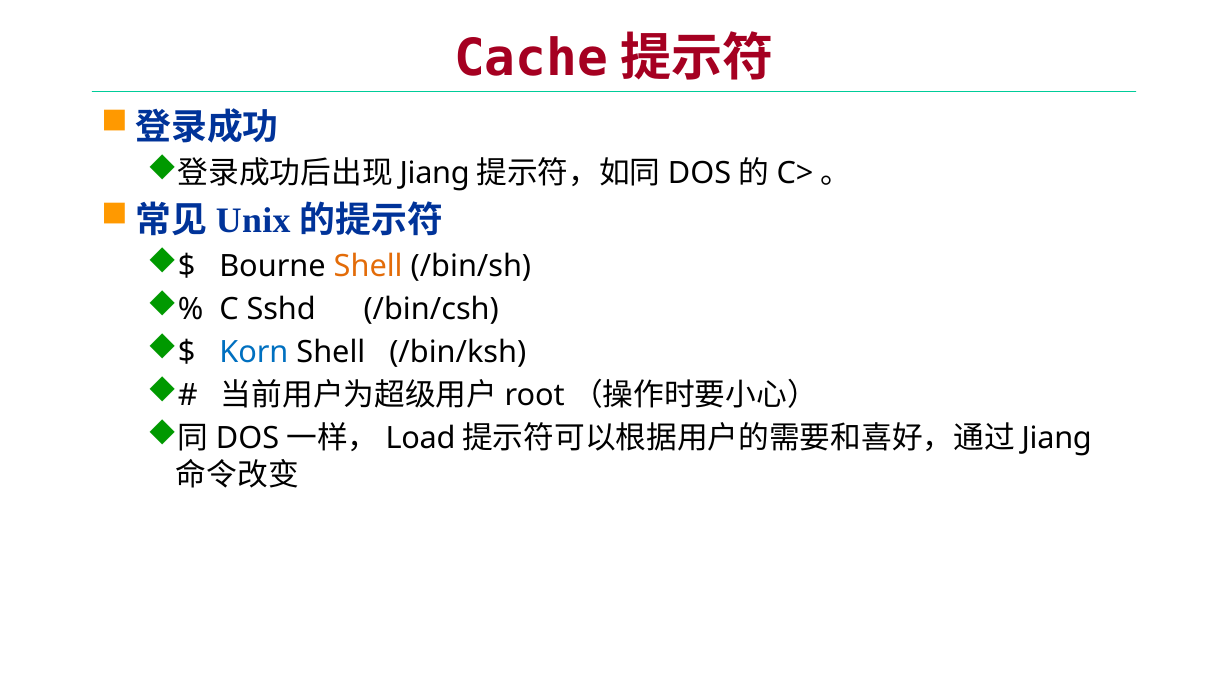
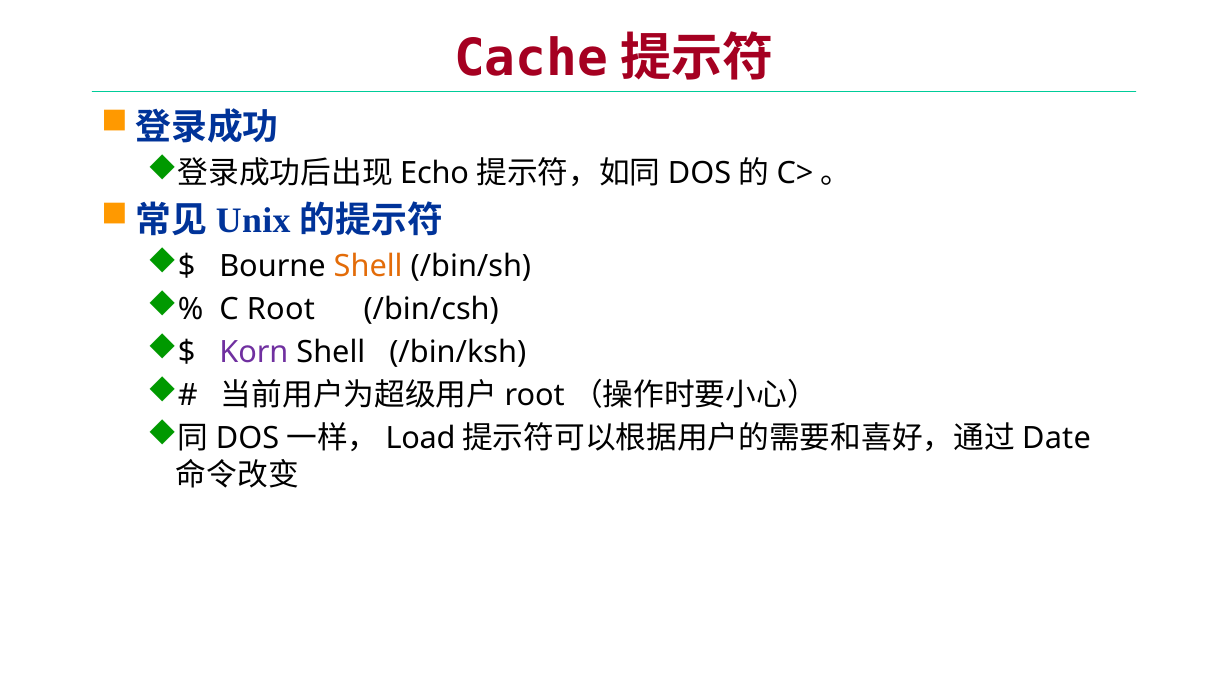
Jiang at (435, 173): Jiang -> Echo
C Sshd: Sshd -> Root
Korn colour: blue -> purple
Jiang at (1057, 438): Jiang -> Date
